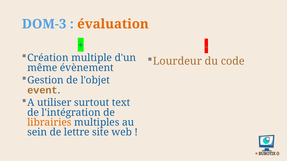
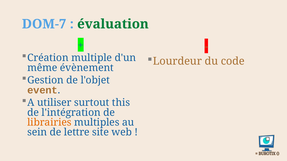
DOM-3: DOM-3 -> DOM-7
évaluation colour: orange -> green
text: text -> this
